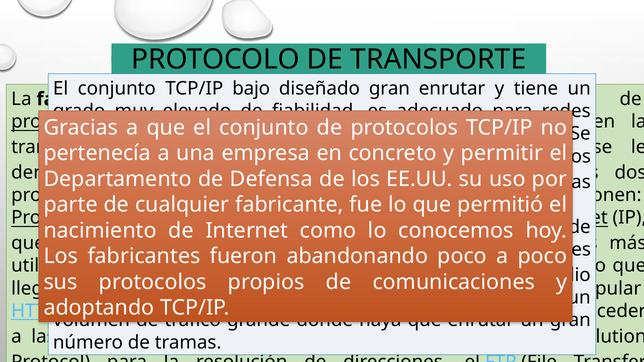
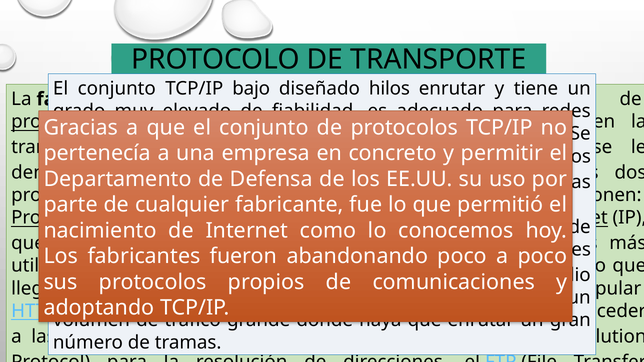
gran at (389, 89): gran -> hilos
